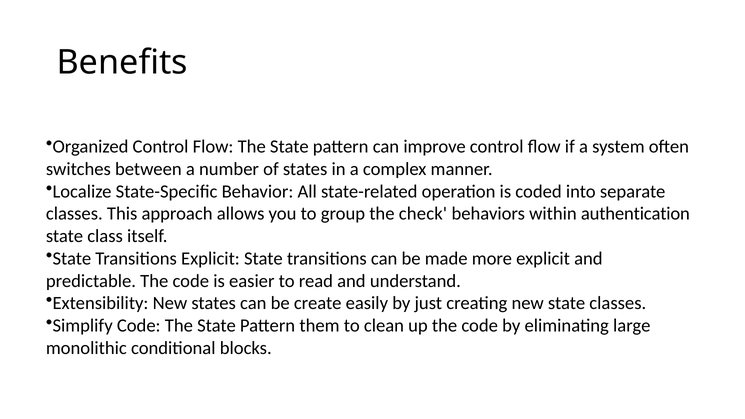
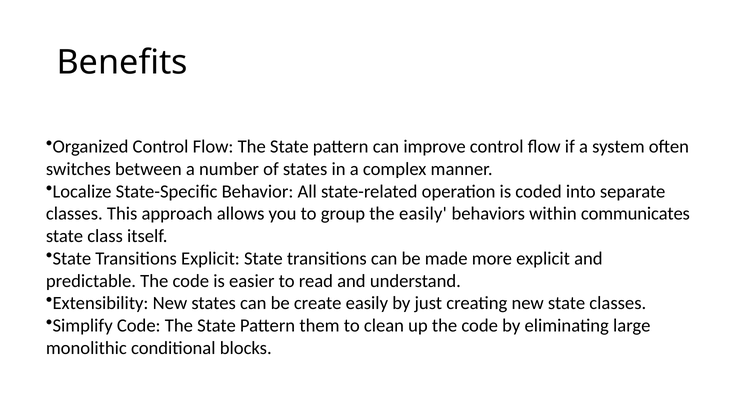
the check: check -> easily
authentication: authentication -> communicates
